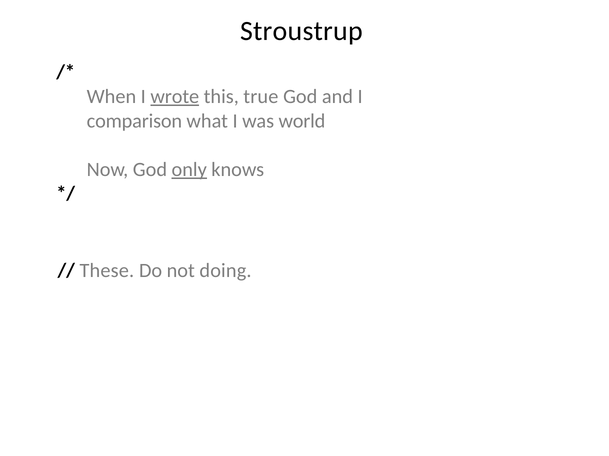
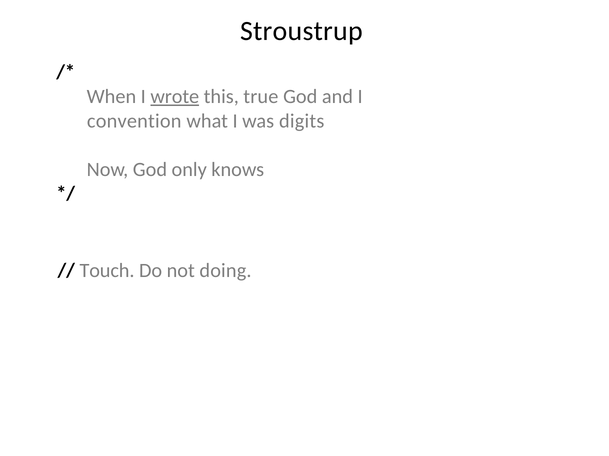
comparison: comparison -> convention
world: world -> digits
only underline: present -> none
These: These -> Touch
